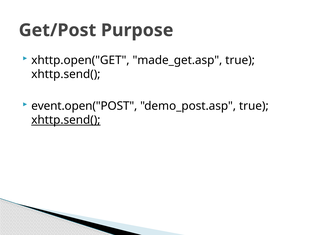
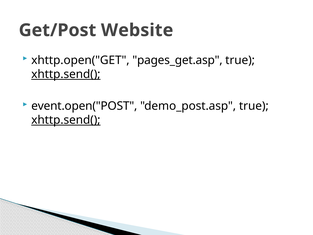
Purpose: Purpose -> Website
made_get.asp: made_get.asp -> pages_get.asp
xhttp.send( at (66, 74) underline: none -> present
